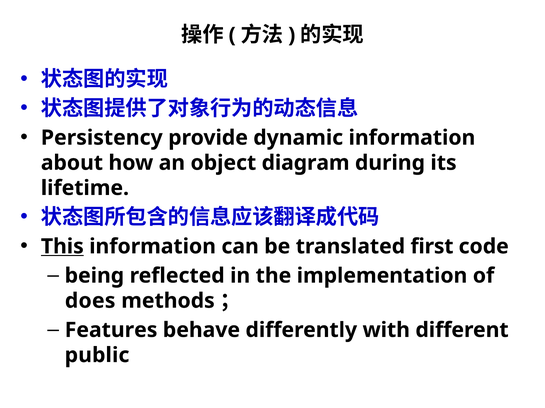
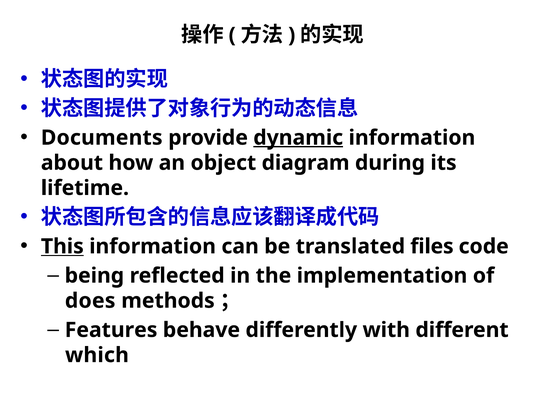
Persistency: Persistency -> Documents
dynamic underline: none -> present
first: first -> files
public: public -> which
